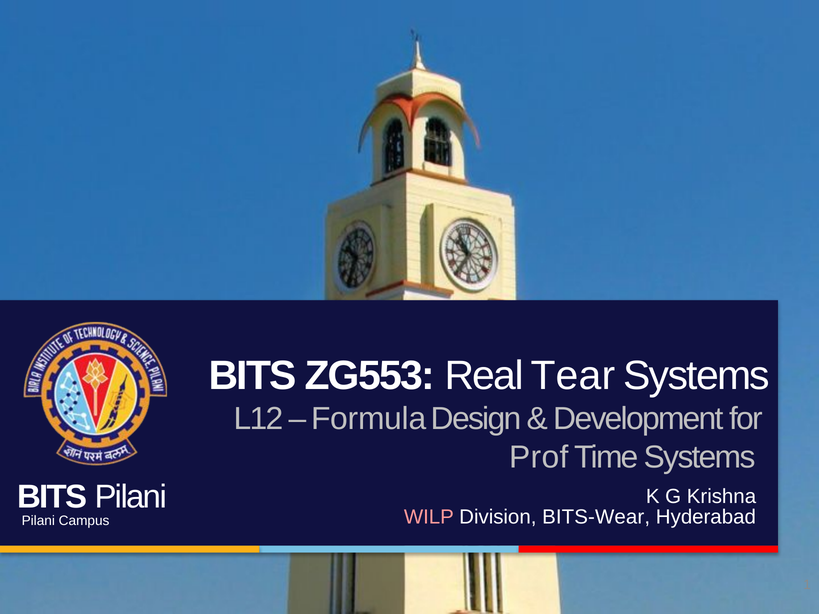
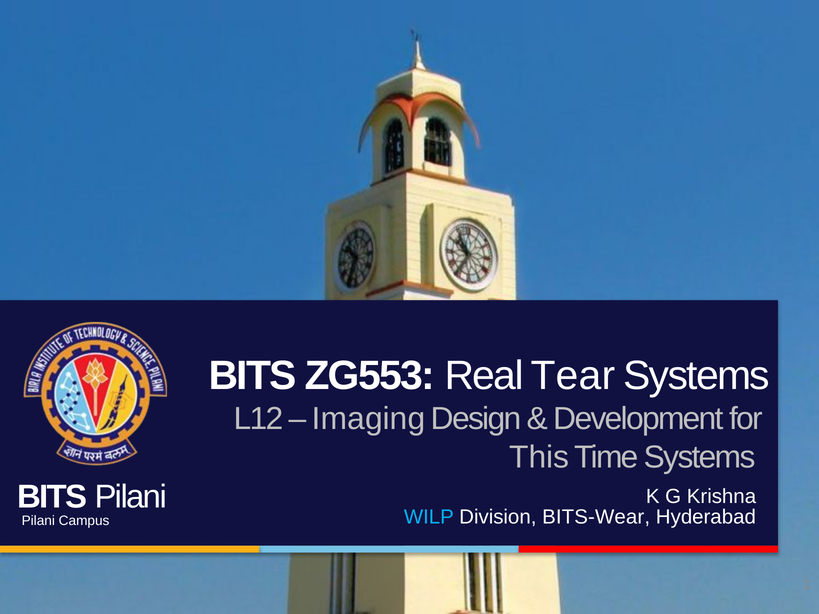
Formula: Formula -> Imaging
Prof: Prof -> This
WILP colour: pink -> light blue
